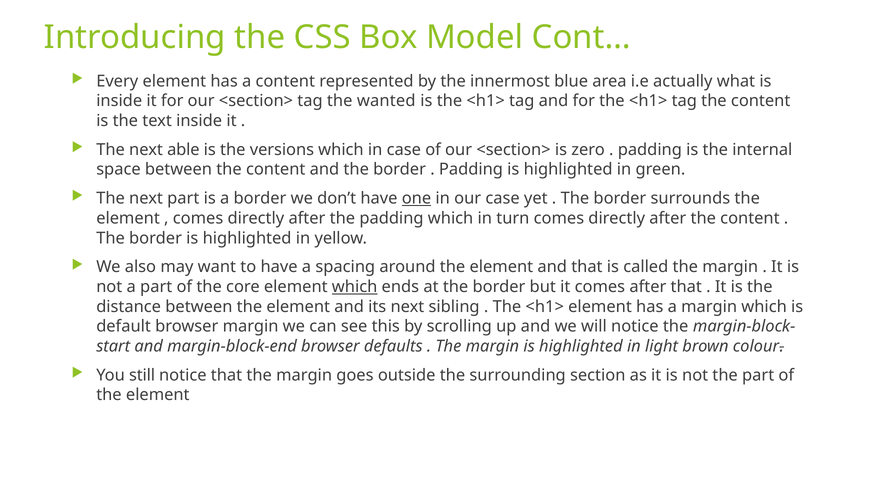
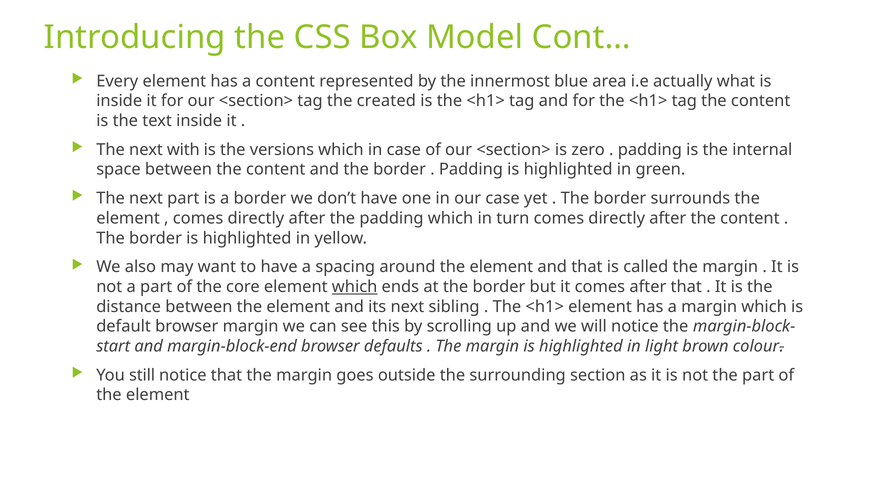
wanted: wanted -> created
able: able -> with
one underline: present -> none
